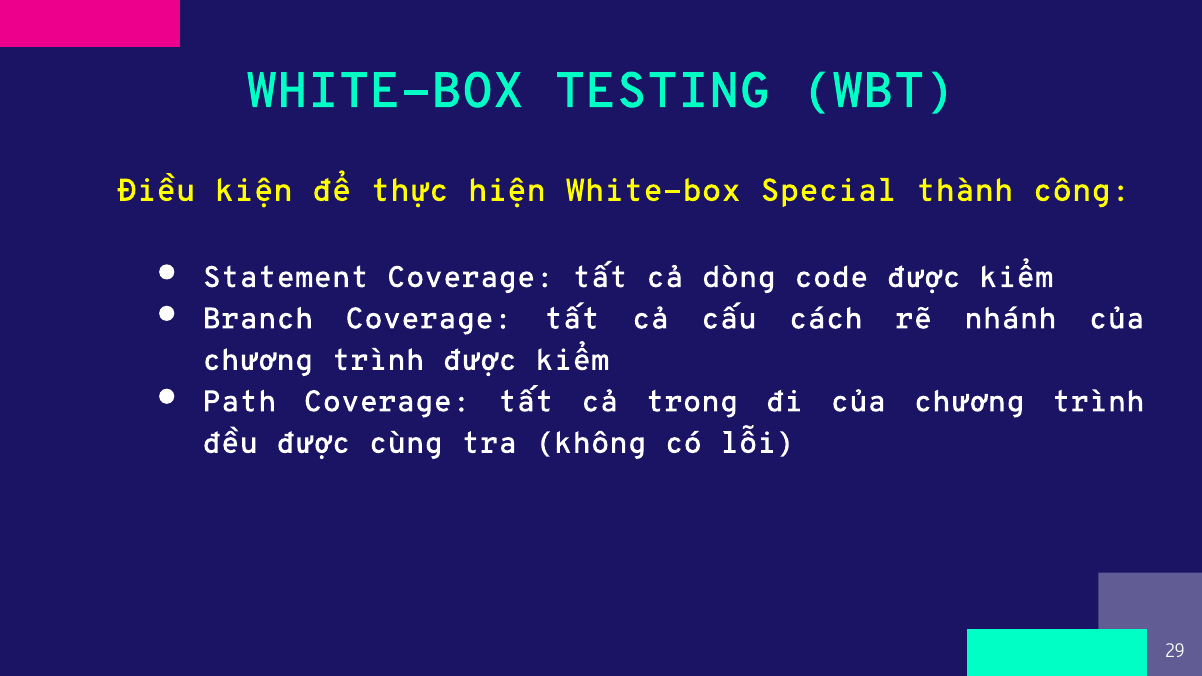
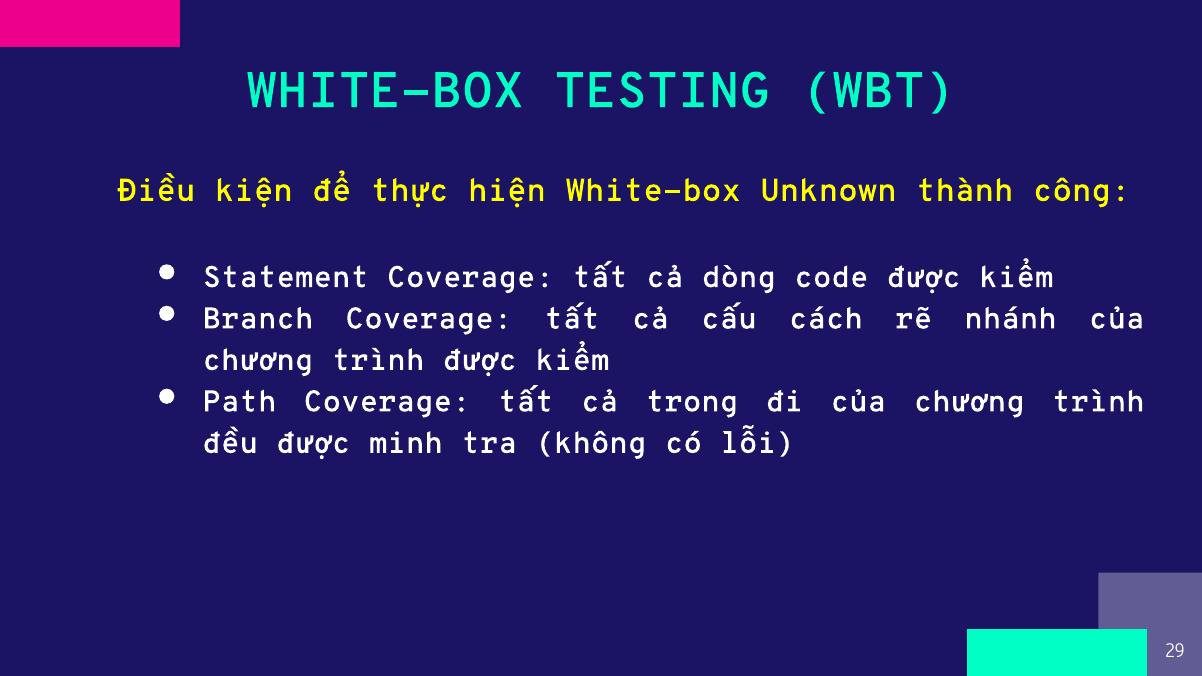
Special: Special -> Unknown
cùng: cùng -> minh
